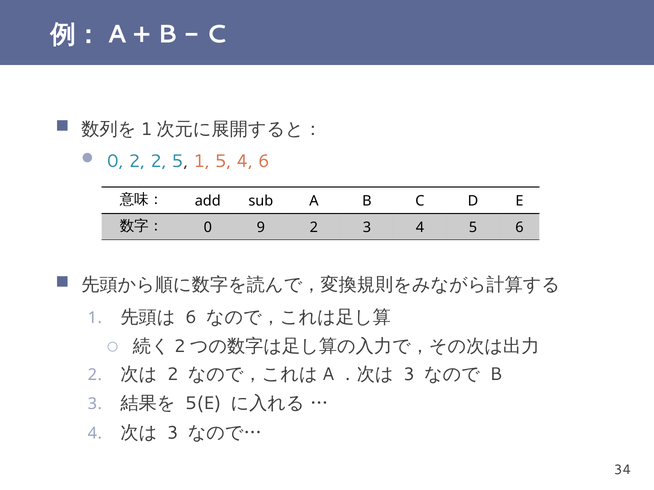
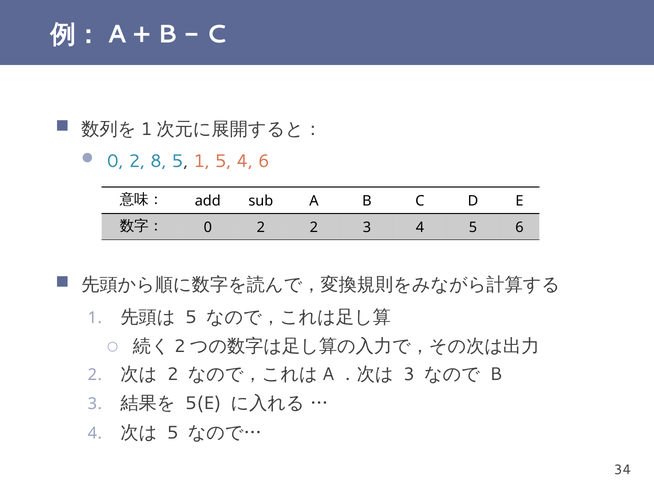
2 2: 2 -> 8
9 at (261, 228): 9 -> 2
6 at (191, 317): 6 -> 5
3 at (173, 433): 3 -> 5
